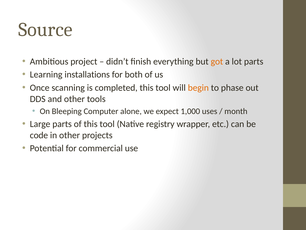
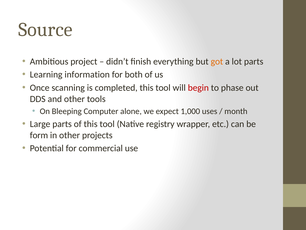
installations: installations -> information
begin colour: orange -> red
code: code -> form
